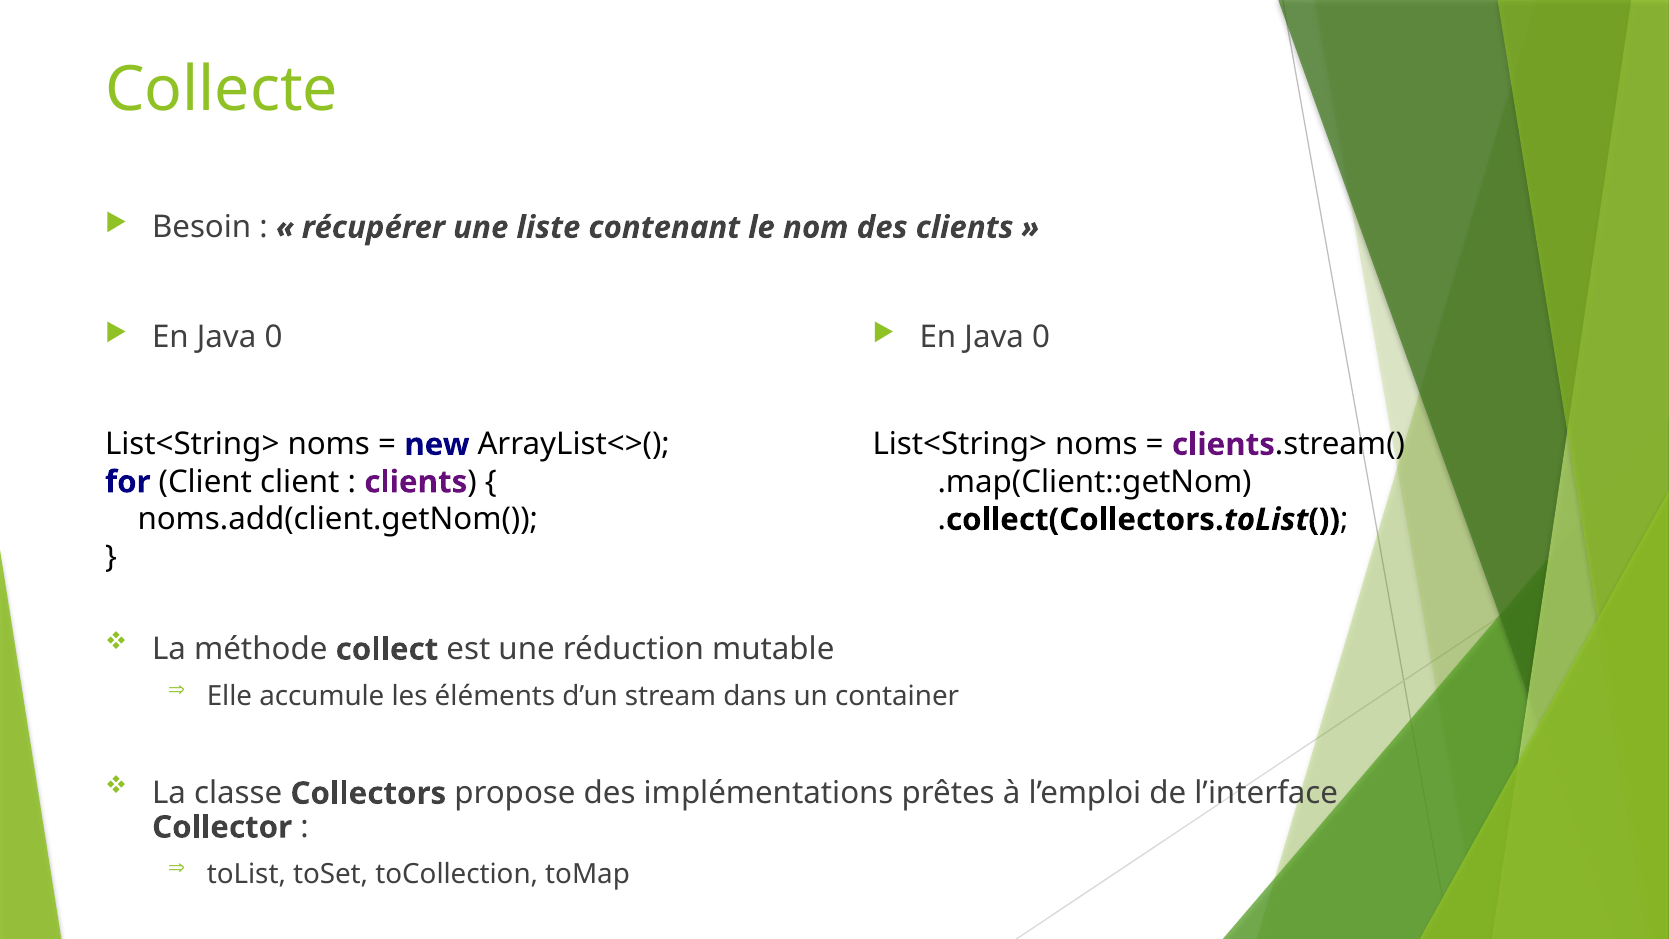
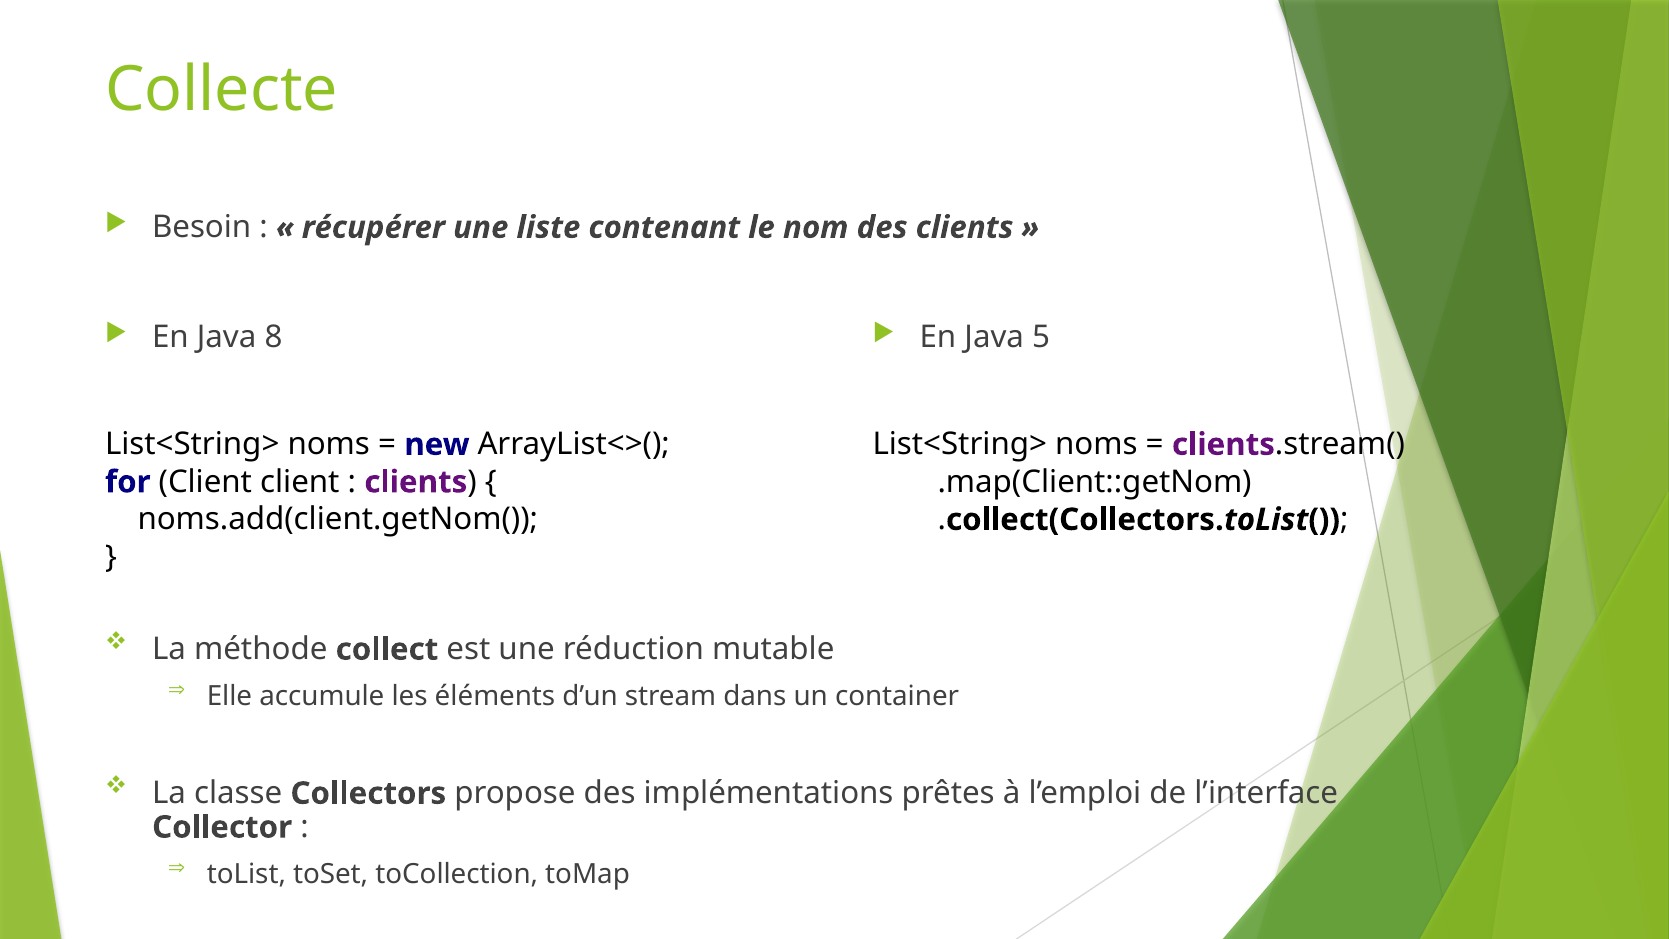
0 at (273, 338): 0 -> 8
0 at (1041, 338): 0 -> 5
